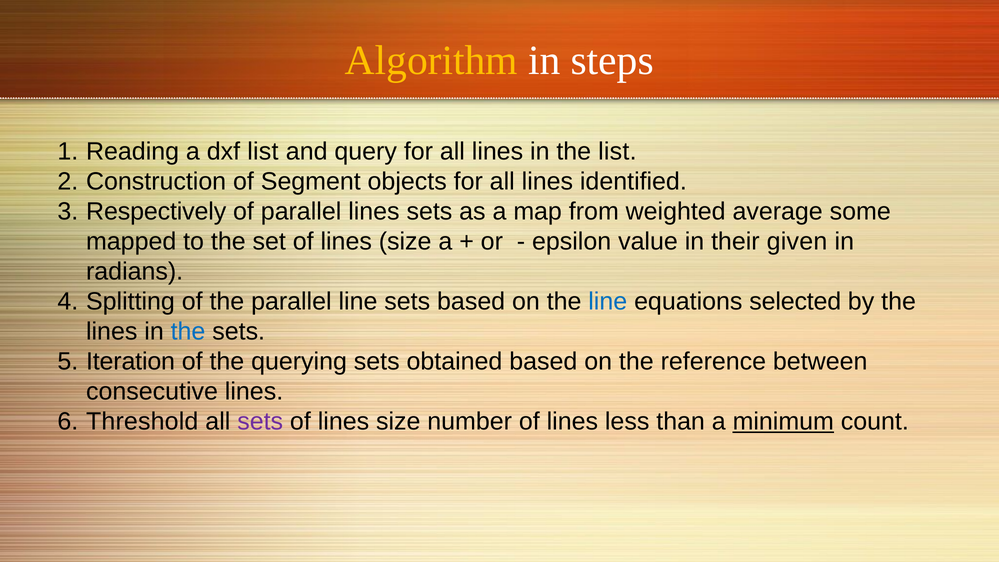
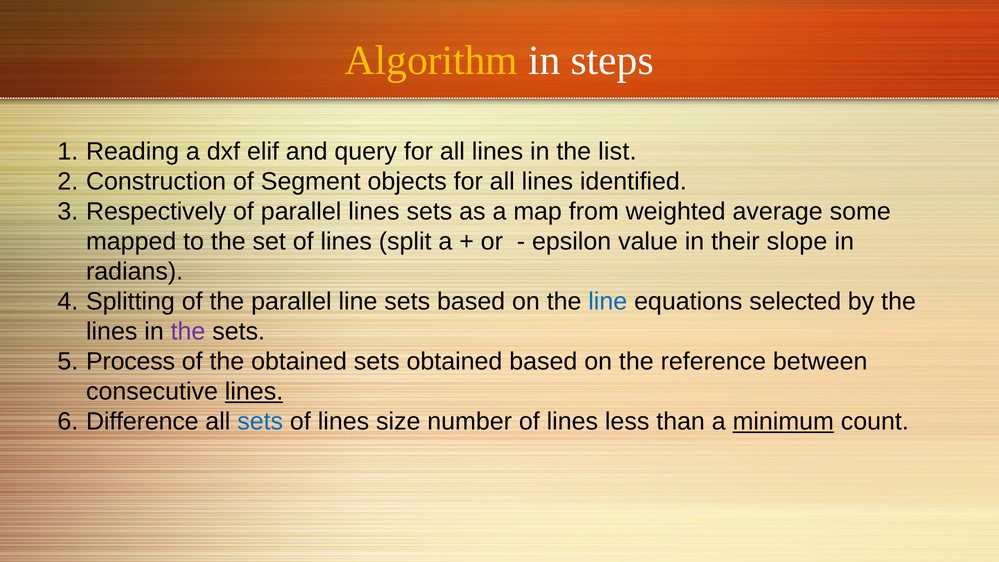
dxf list: list -> elif
set of lines size: size -> split
given: given -> slope
the at (188, 331) colour: blue -> purple
Iteration: Iteration -> Process
the querying: querying -> obtained
lines at (254, 391) underline: none -> present
Threshold: Threshold -> Difference
sets at (260, 421) colour: purple -> blue
